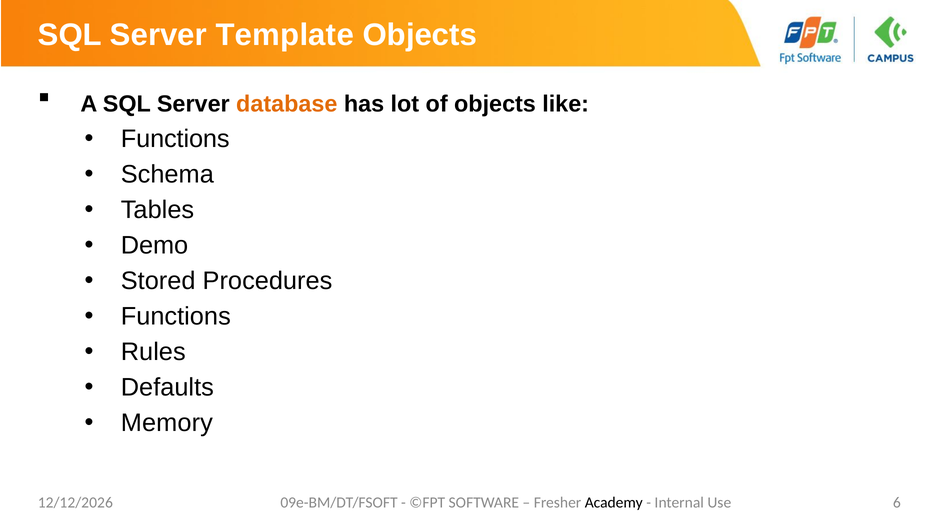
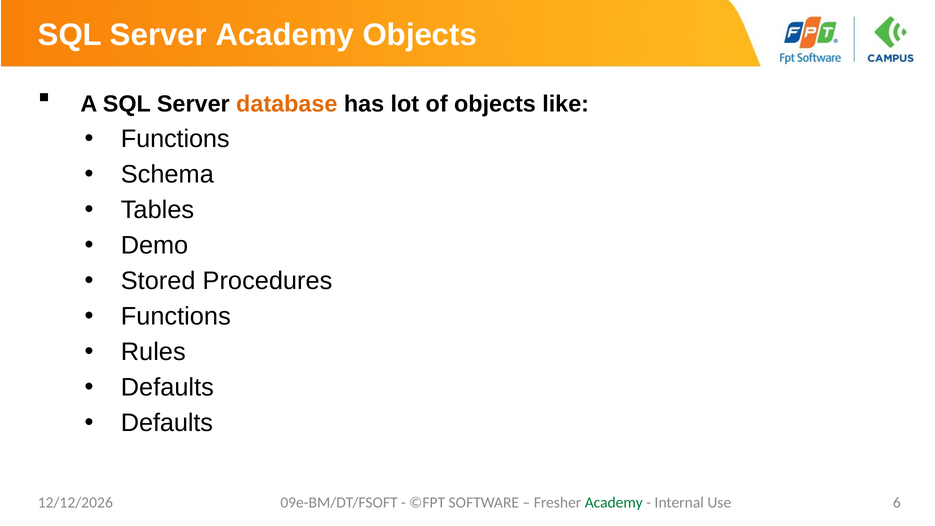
Server Template: Template -> Academy
Memory at (167, 423): Memory -> Defaults
Academy at (614, 502) colour: black -> green
